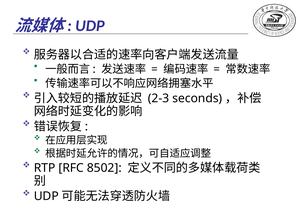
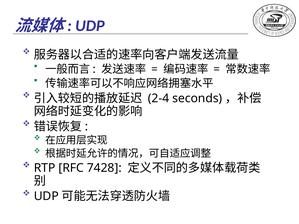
2-3: 2-3 -> 2-4
8502: 8502 -> 7428
